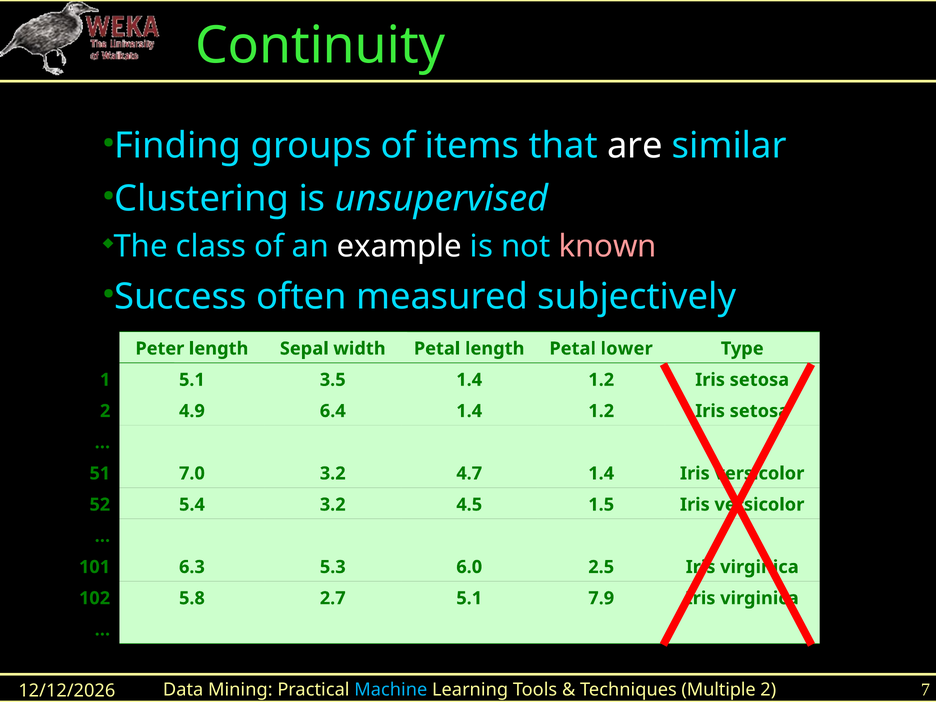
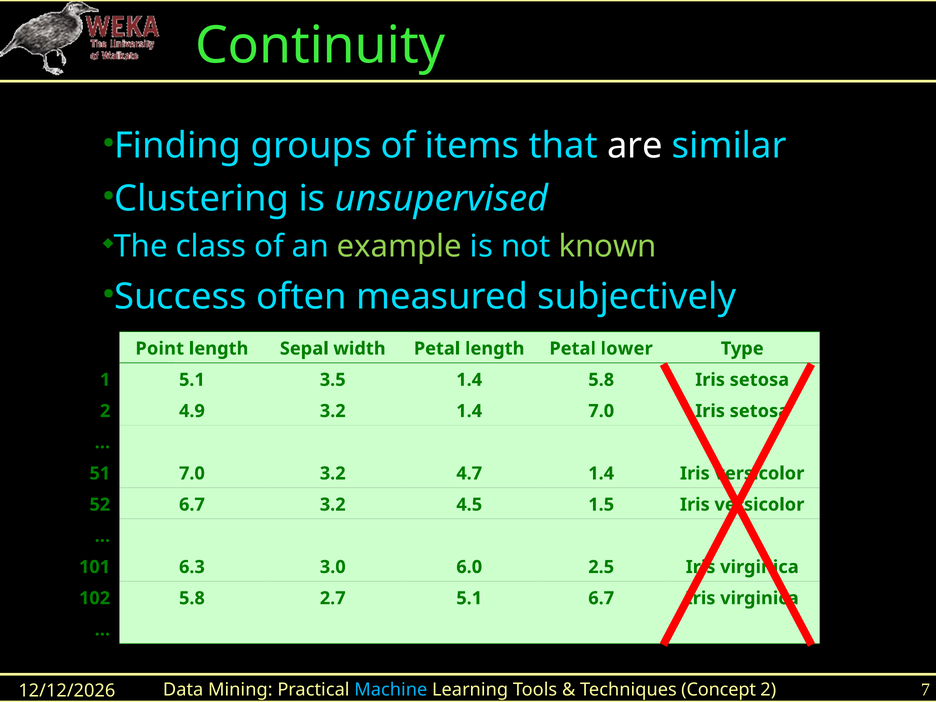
example colour: white -> light green
known colour: pink -> light green
Peter: Peter -> Point
1.2 at (601, 380): 1.2 -> 5.8
6.4 at (333, 411): 6.4 -> 3.2
1.2 at (601, 411): 1.2 -> 7.0
5.4 at (192, 505): 5.4 -> 6.7
5.3: 5.3 -> 3.0
7.9 at (601, 598): 7.9 -> 6.7
Multiple: Multiple -> Concept
